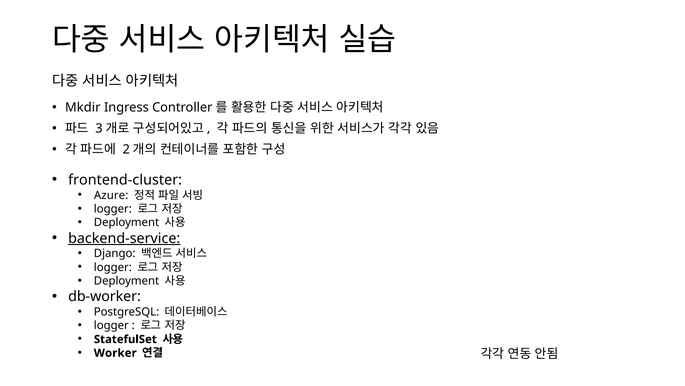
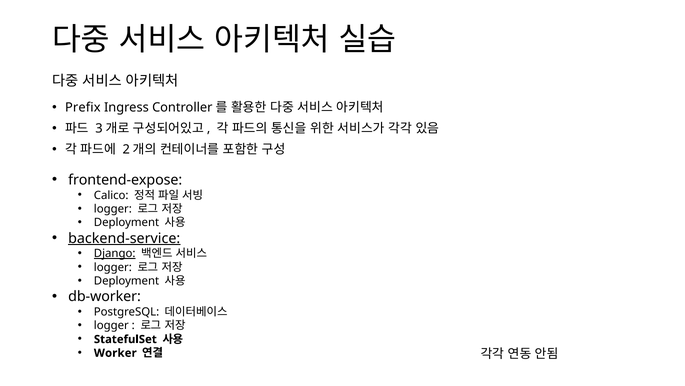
Mkdir: Mkdir -> Prefix
frontend-cluster: frontend-cluster -> frontend-expose
Azure: Azure -> Calico
Django underline: none -> present
